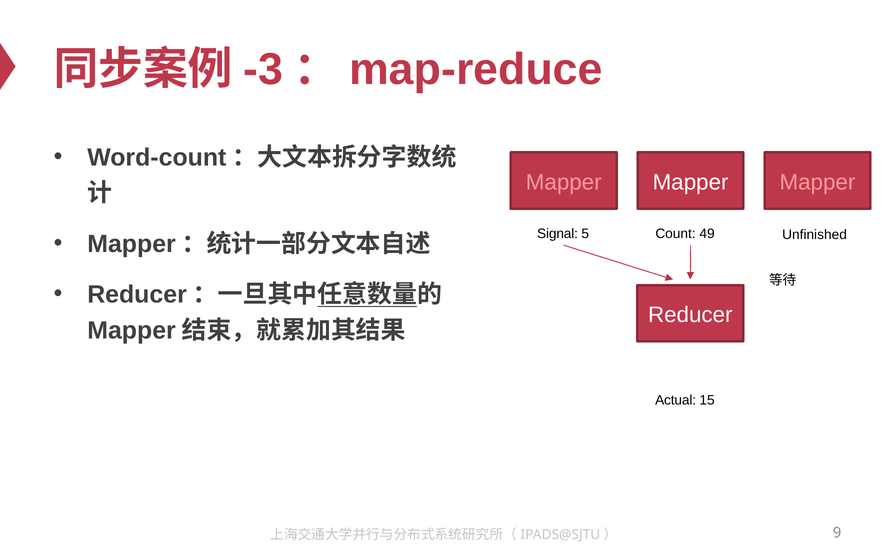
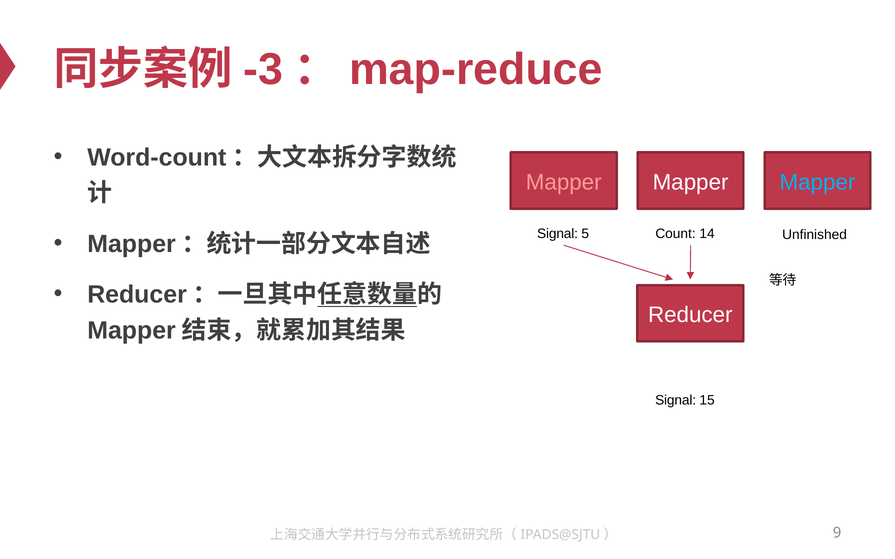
Mapper at (817, 182) colour: pink -> light blue
49: 49 -> 14
Actual at (676, 400): Actual -> Signal
